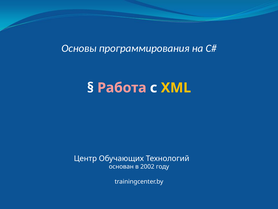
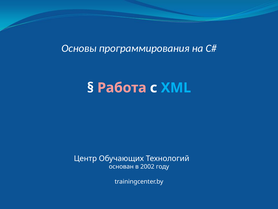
XML colour: yellow -> light blue
